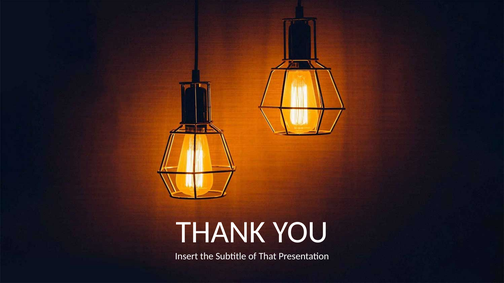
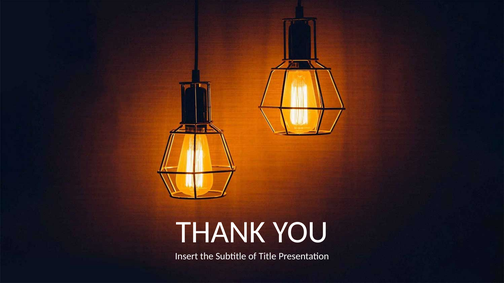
That: That -> Title
